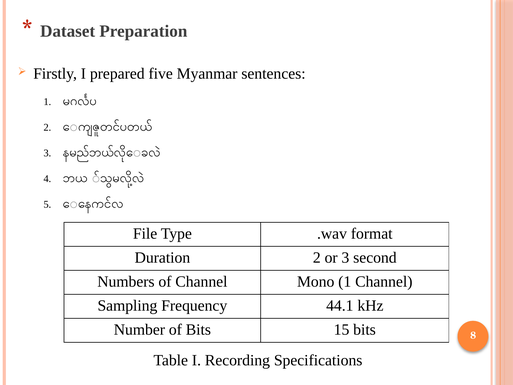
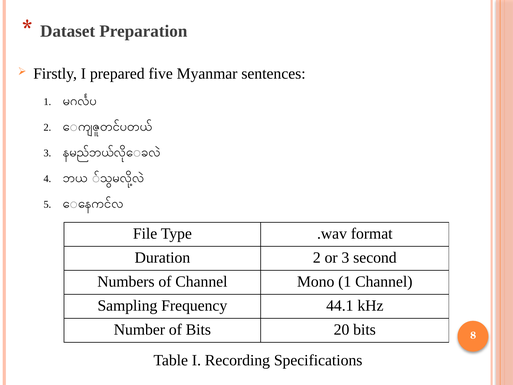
15: 15 -> 20
